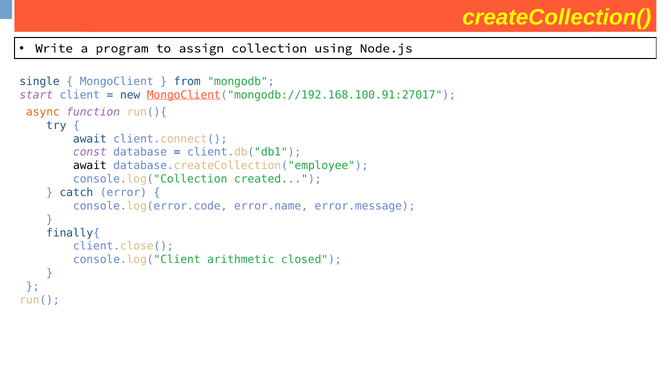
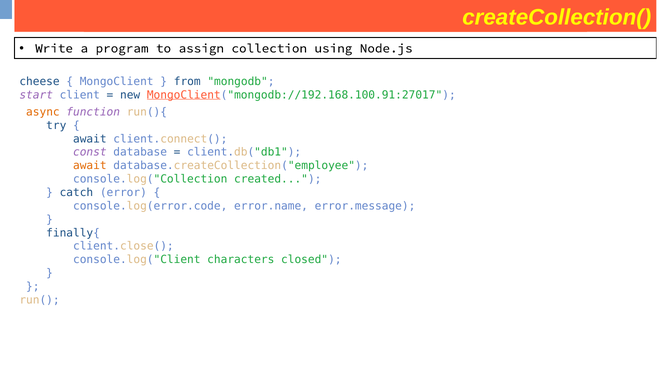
single: single -> cheese
await at (90, 165) colour: black -> orange
arithmetic: arithmetic -> characters
